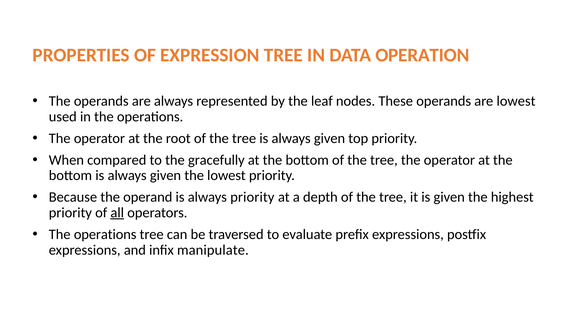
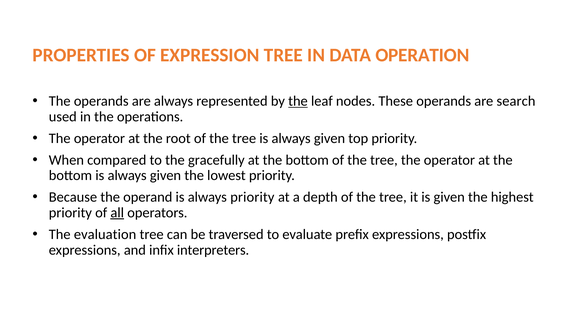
the at (298, 101) underline: none -> present
are lowest: lowest -> search
operations at (105, 234): operations -> evaluation
manipulate: manipulate -> interpreters
